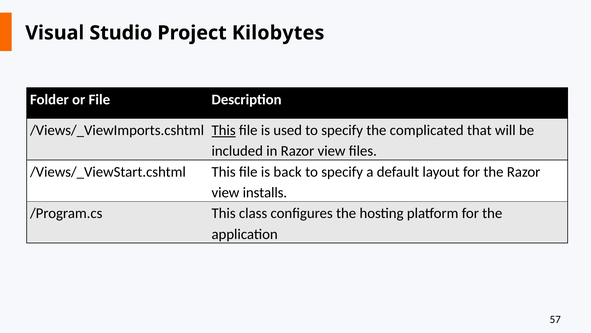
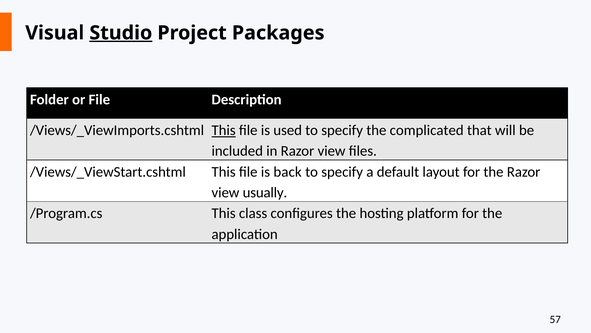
Studio underline: none -> present
Kilobytes: Kilobytes -> Packages
installs: installs -> usually
